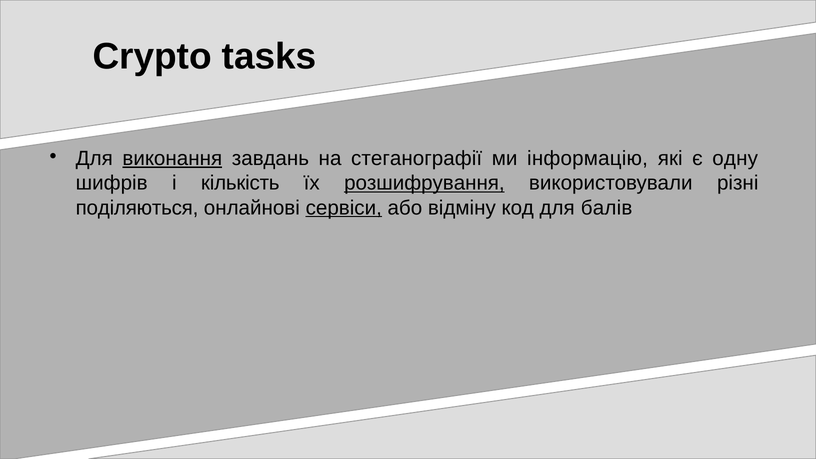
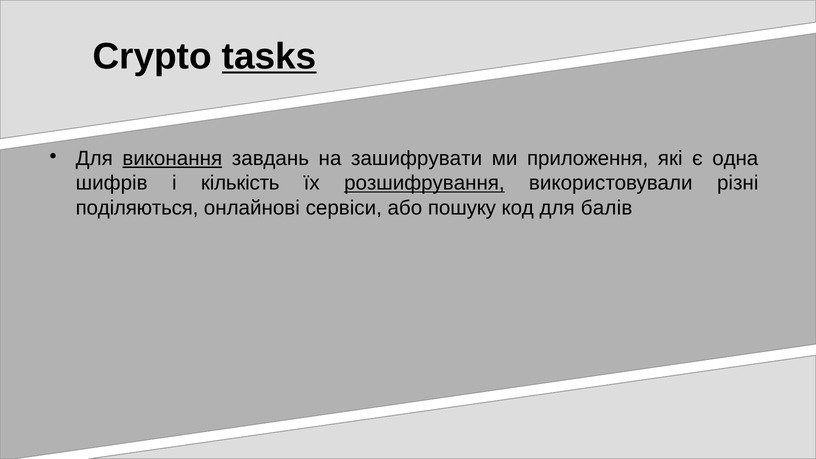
tasks underline: none -> present
стеганографії: стеганографії -> зашифрувати
інформацію: інформацію -> приложення
одну: одну -> одна
сервіси underline: present -> none
відміну: відміну -> пошуку
